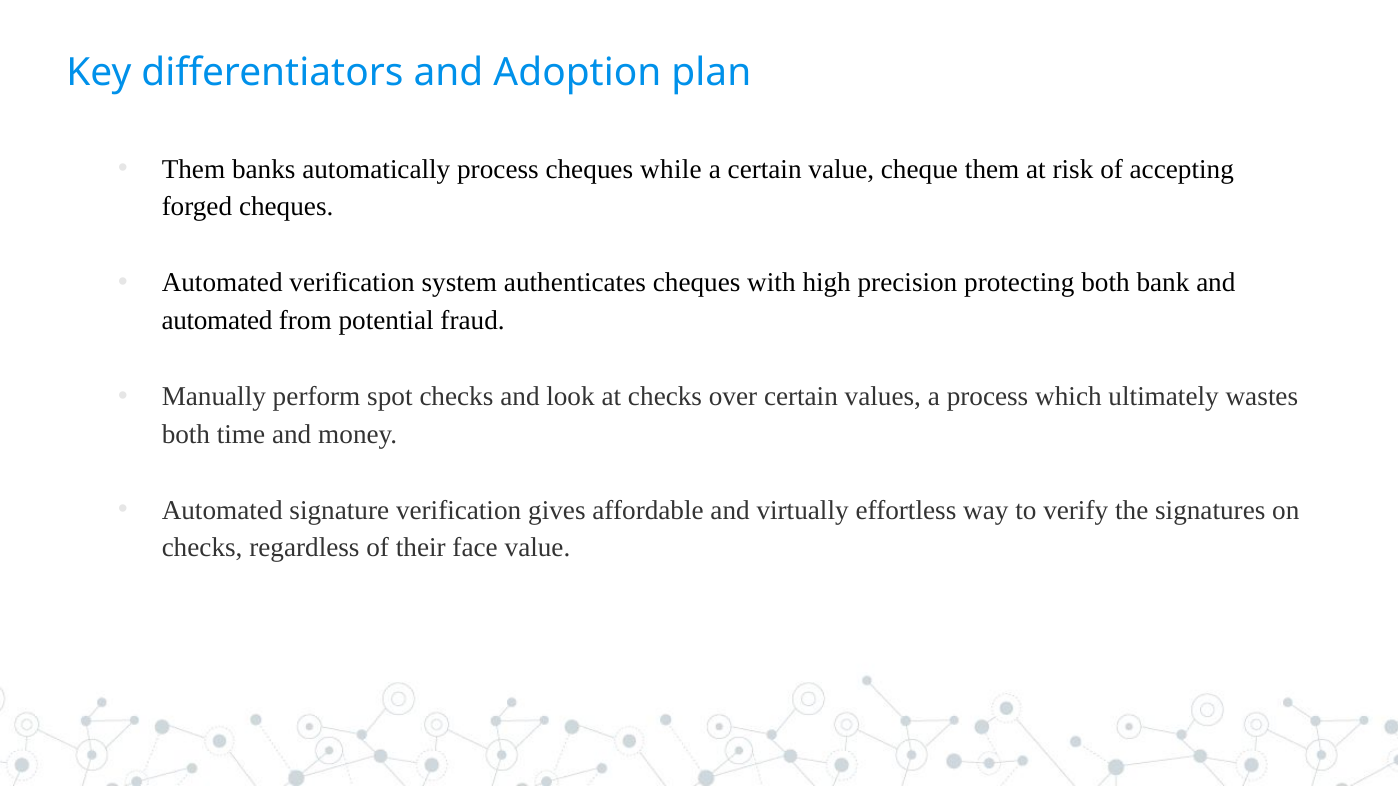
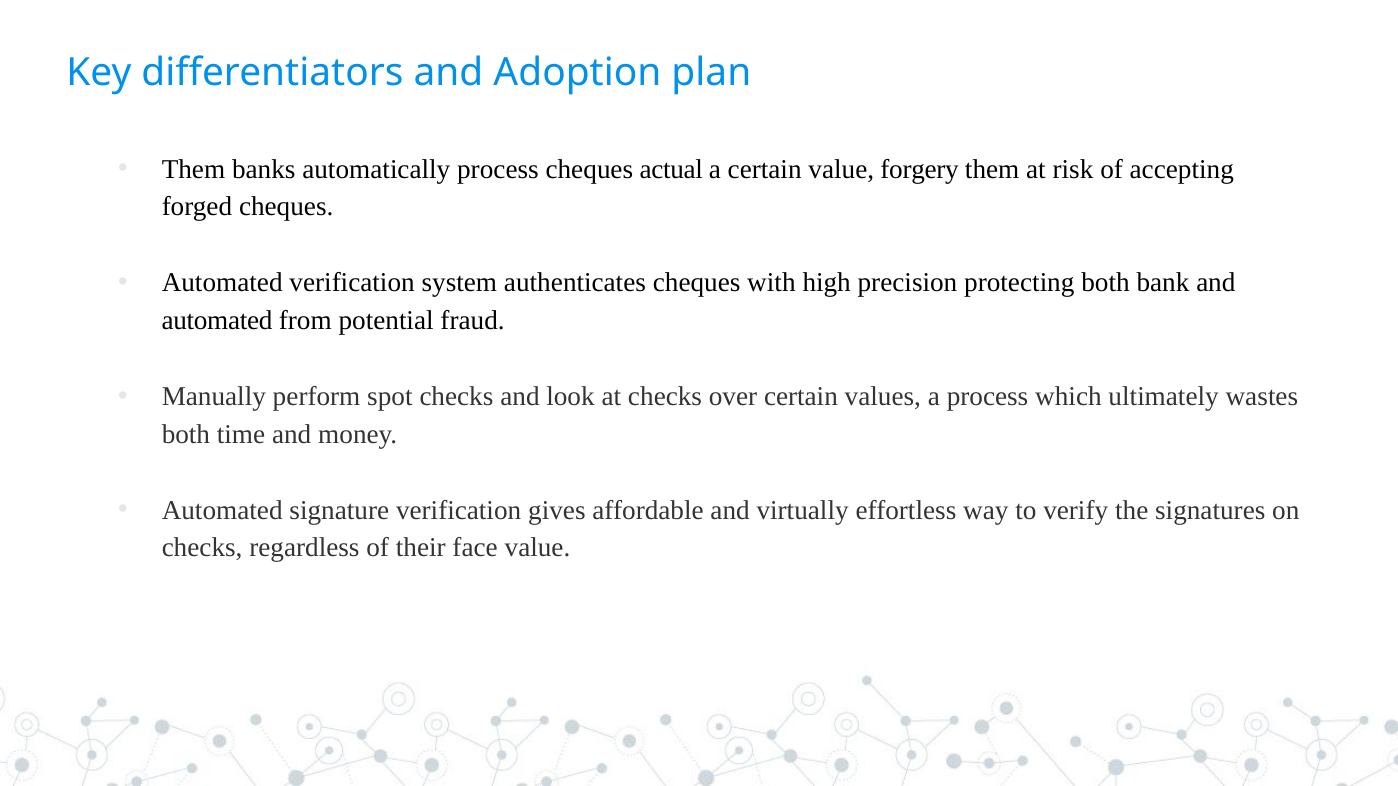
while: while -> actual
cheque: cheque -> forgery
